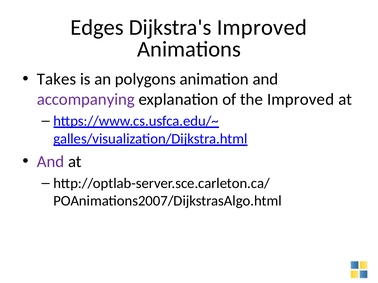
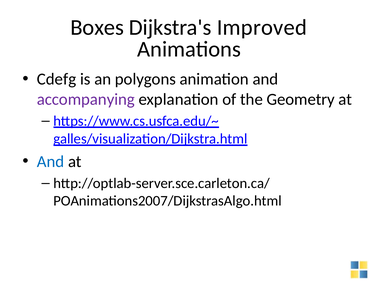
Edges: Edges -> Boxes
Takes: Takes -> Cdefg
the Improved: Improved -> Geometry
And at (51, 162) colour: purple -> blue
